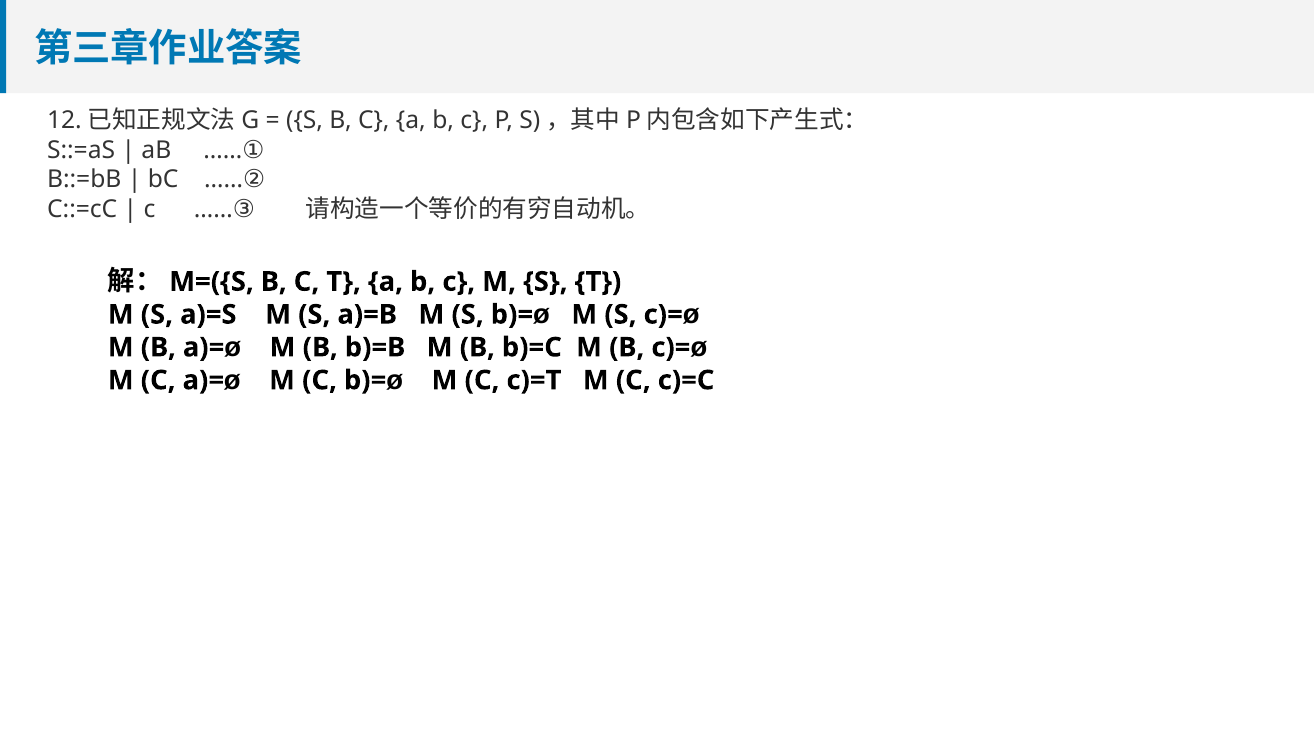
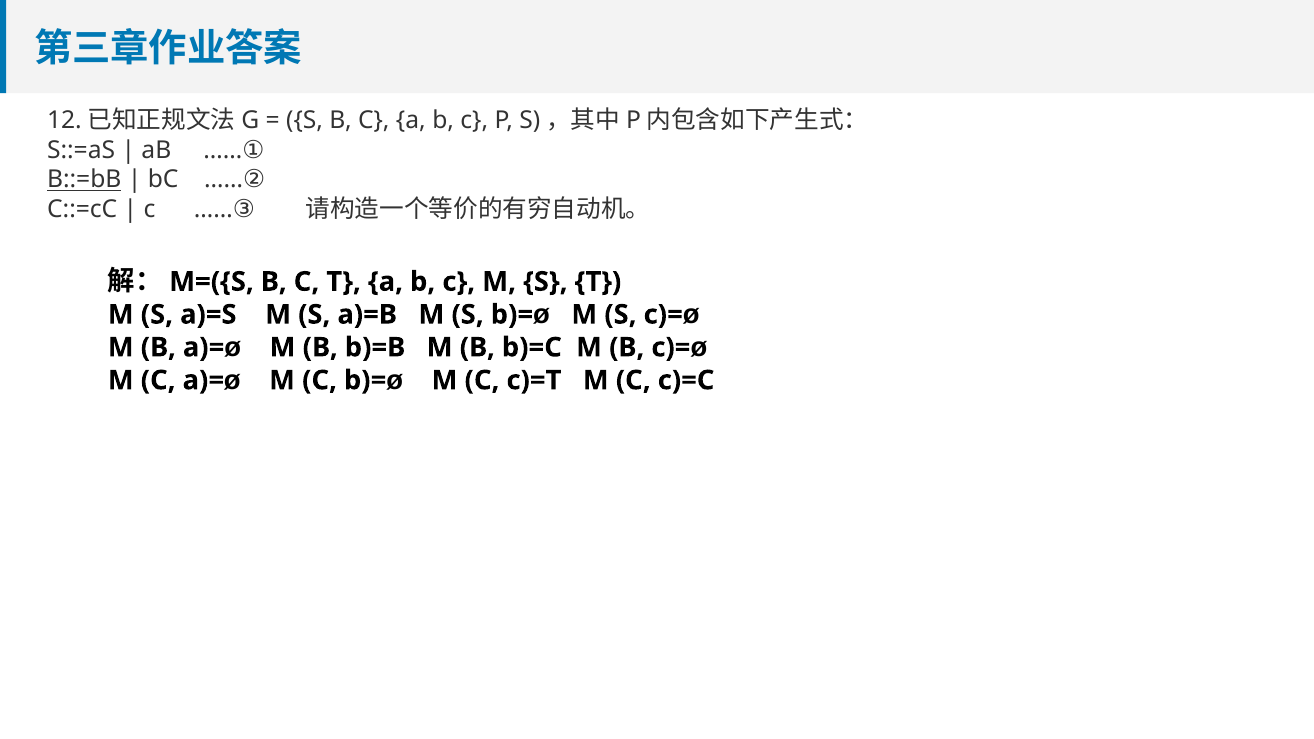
B::=bB underline: none -> present
